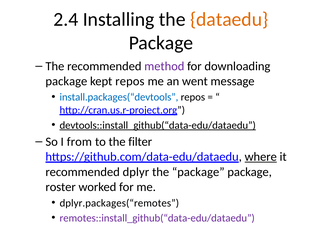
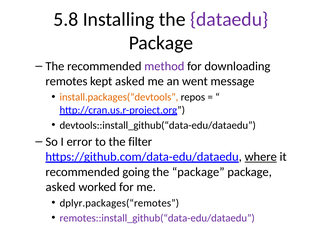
2.4: 2.4 -> 5.8
dataedu colour: orange -> purple
package at (66, 81): package -> remotes
kept repos: repos -> asked
install.packages(“devtools colour: blue -> orange
devtools::install_github(“data-edu/dataedu underline: present -> none
from: from -> error
dplyr: dplyr -> going
roster at (61, 187): roster -> asked
